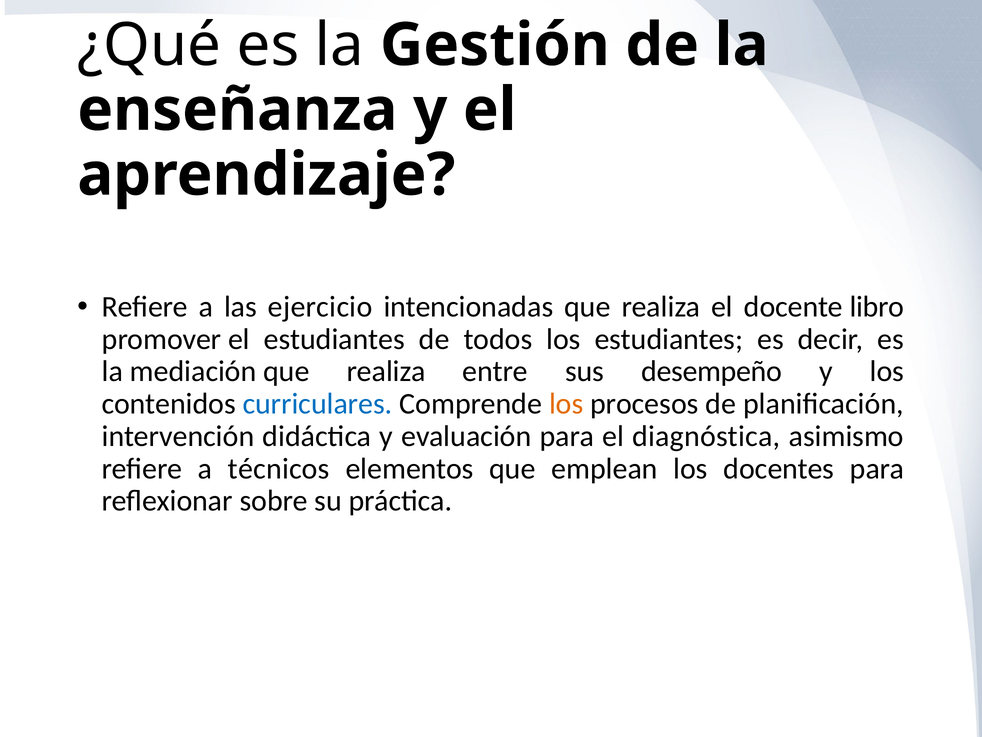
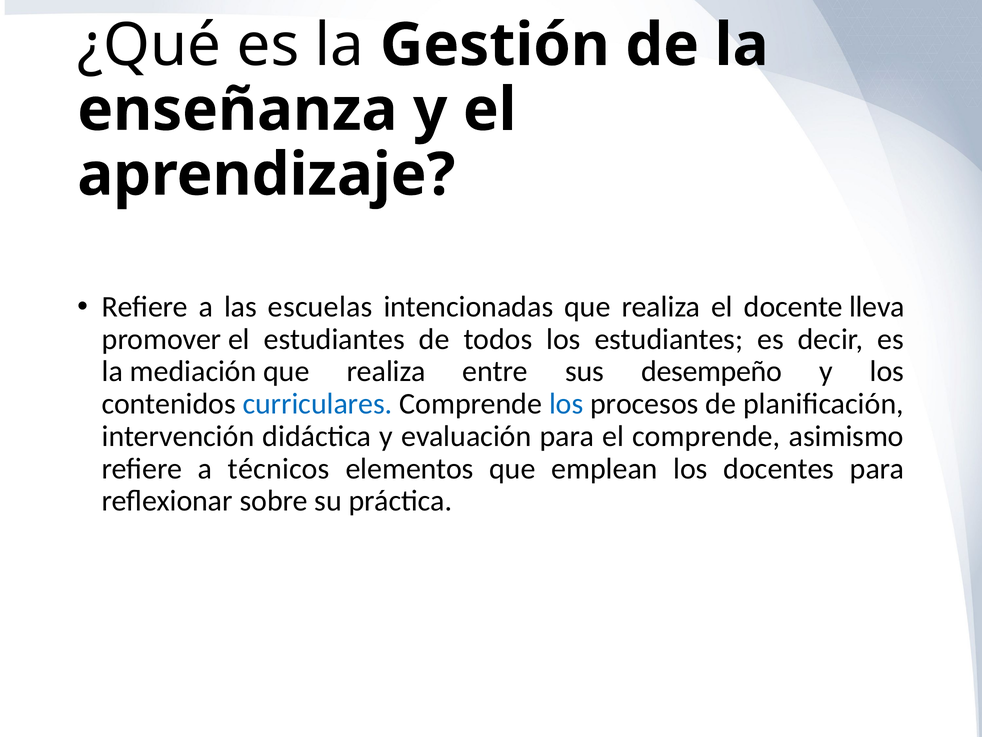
ejercicio: ejercicio -> escuelas
libro: libro -> lleva
los at (566, 404) colour: orange -> blue
el diagnóstica: diagnóstica -> comprende
